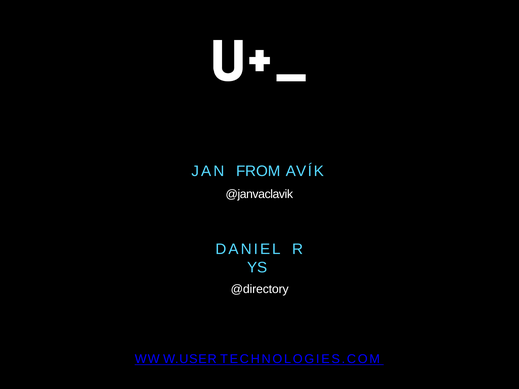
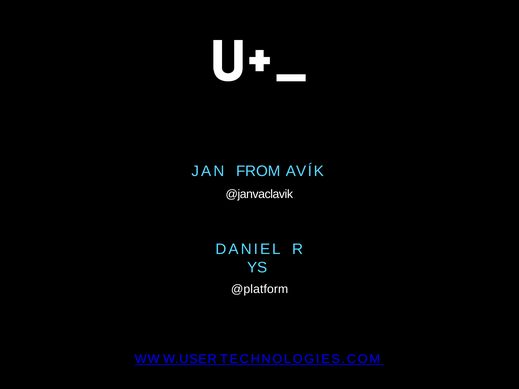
@directory: @directory -> @platform
